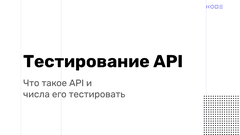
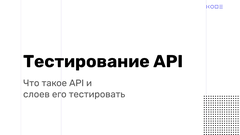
числа: числа -> слоев
